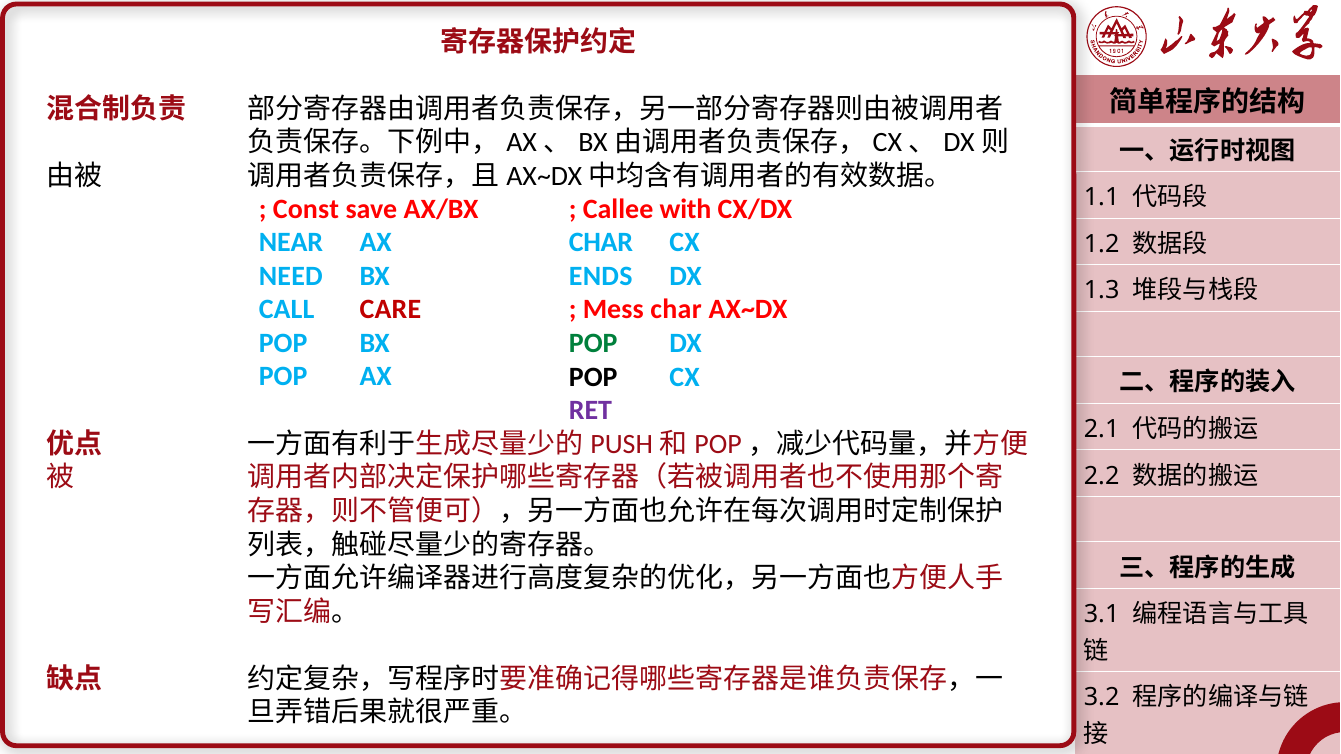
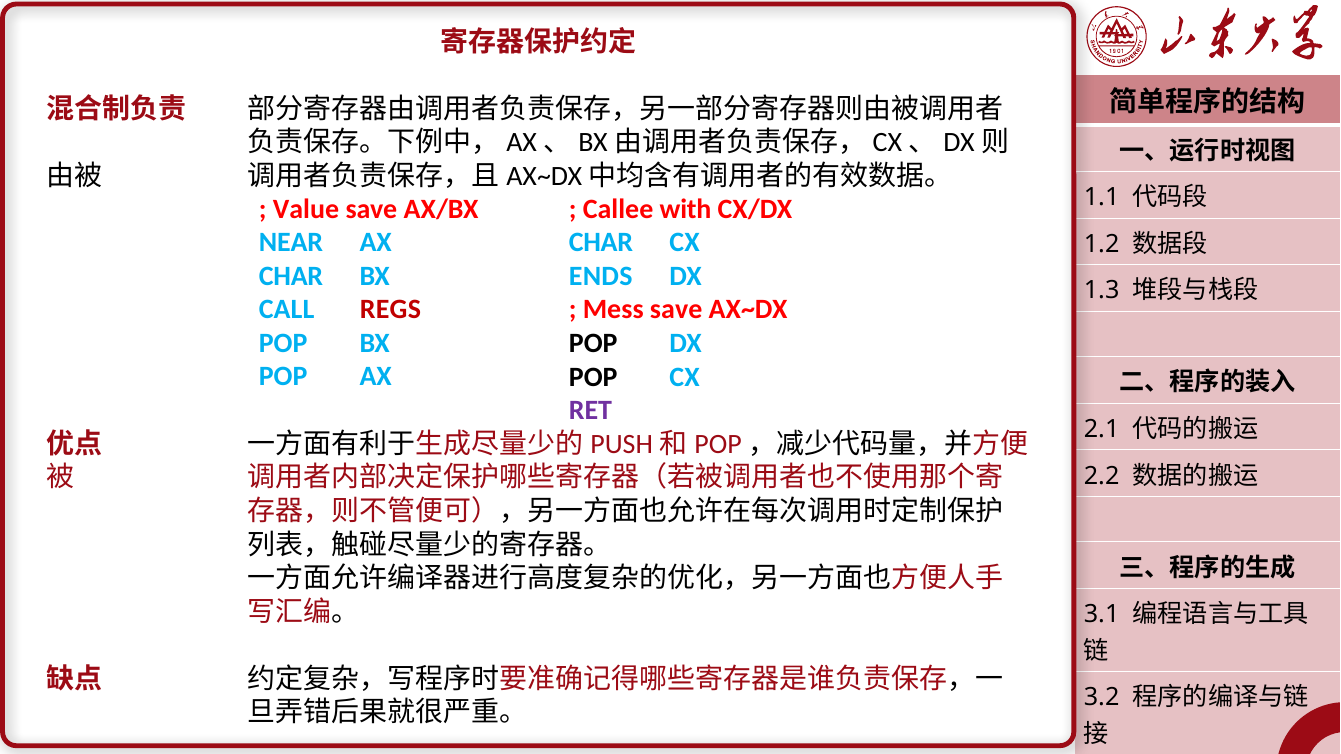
Const: Const -> Value
NEED at (291, 276): NEED -> CHAR
CARE: CARE -> REGS
Mess char: char -> save
POP at (593, 343) colour: green -> black
